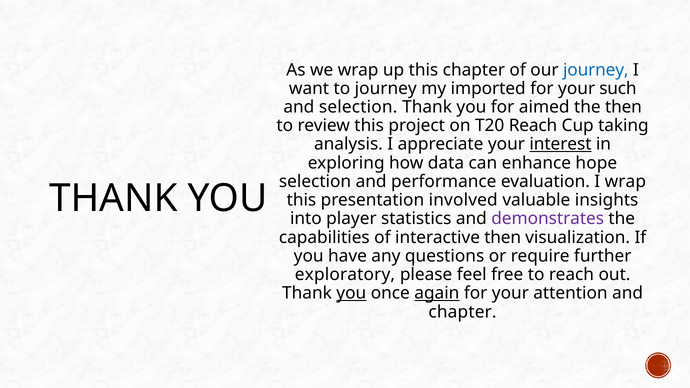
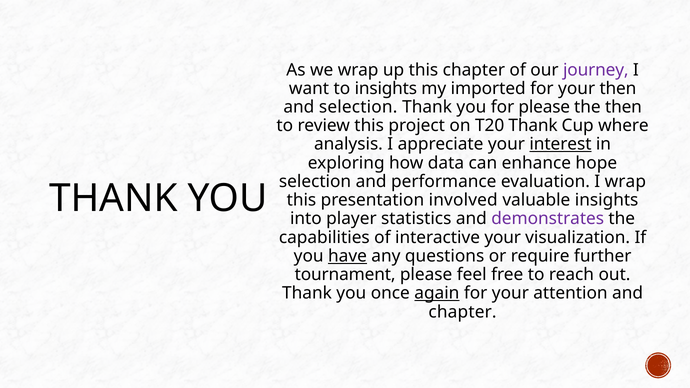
journey at (596, 70) colour: blue -> purple
to journey: journey -> insights
your such: such -> then
for aimed: aimed -> please
T20 Reach: Reach -> Thank
taking: taking -> where
interactive then: then -> your
have underline: none -> present
exploratory: exploratory -> tournament
you at (351, 293) underline: present -> none
